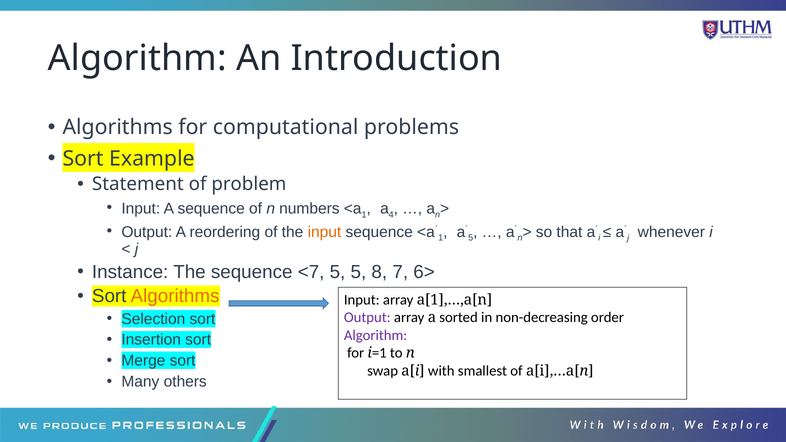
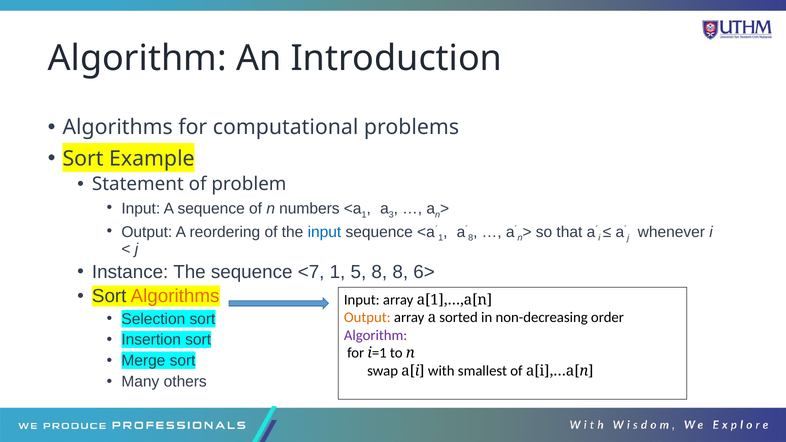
4: 4 -> 3
input at (324, 232) colour: orange -> blue
5 at (471, 238): 5 -> 8
<7 5: 5 -> 1
8 7: 7 -> 8
Output at (367, 318) colour: purple -> orange
